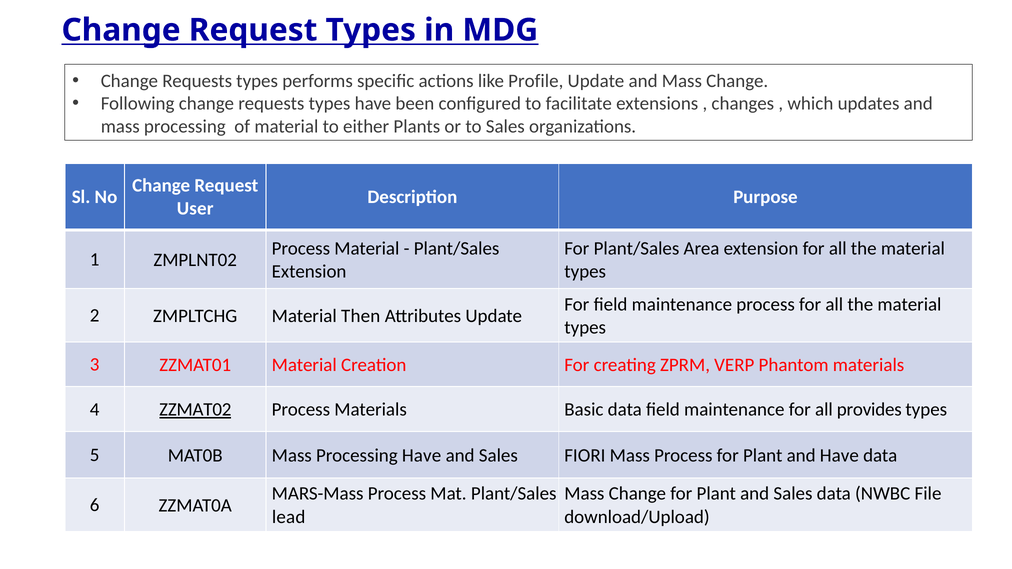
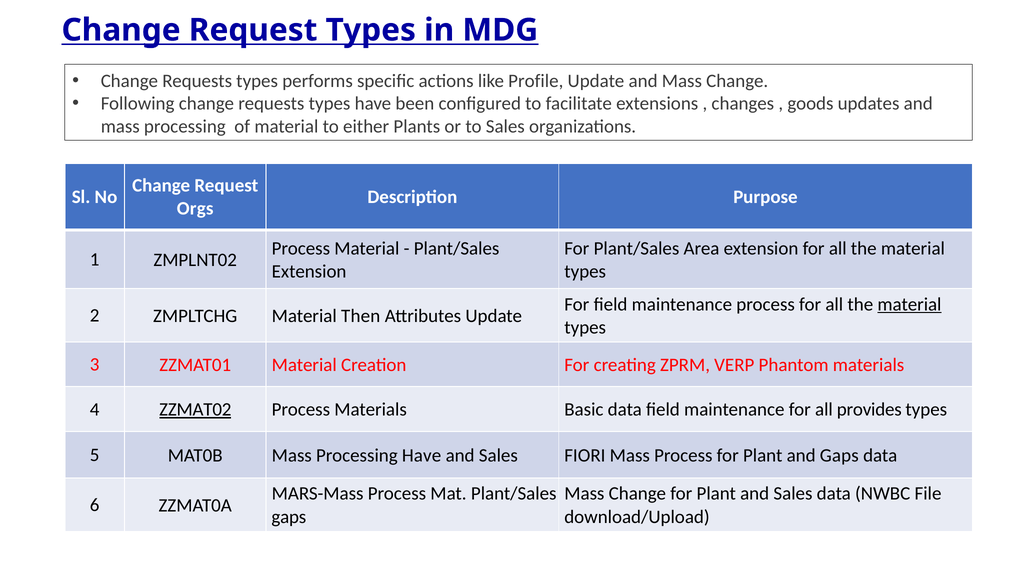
which: which -> goods
User: User -> Orgs
material at (909, 305) underline: none -> present
and Have: Have -> Gaps
lead at (289, 517): lead -> gaps
